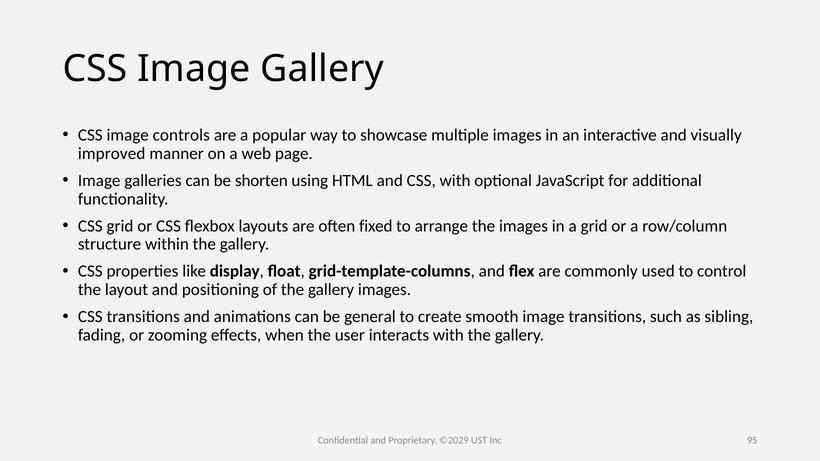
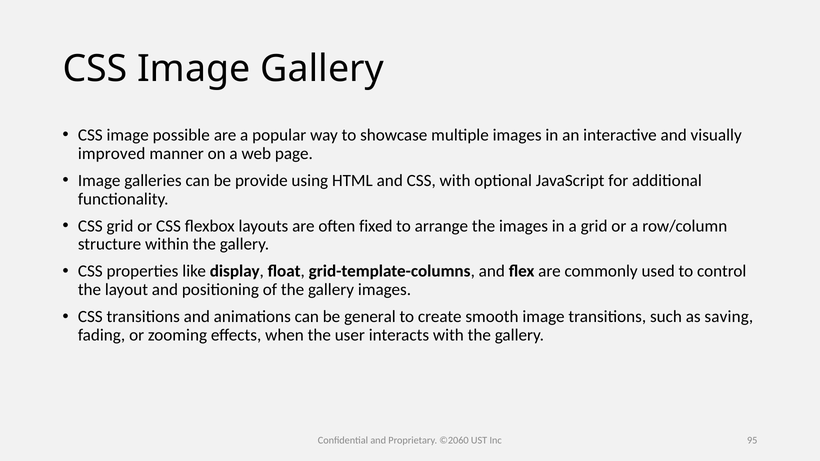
controls: controls -> possible
shorten: shorten -> provide
sibling: sibling -> saving
©2029: ©2029 -> ©2060
